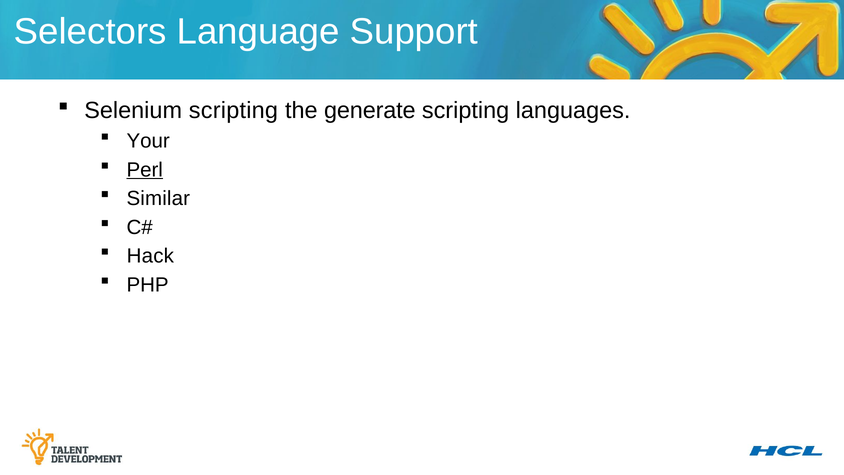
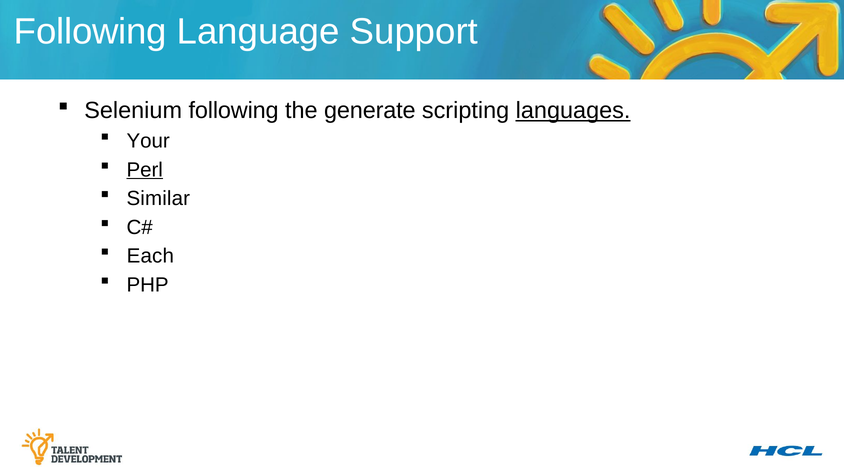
Selectors at (90, 32): Selectors -> Following
Selenium scripting: scripting -> following
languages underline: none -> present
Hack: Hack -> Each
